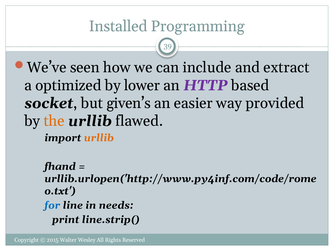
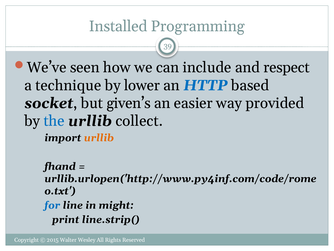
extract: extract -> respect
optimized: optimized -> technique
HTTP colour: purple -> blue
the colour: orange -> blue
flawed: flawed -> collect
needs: needs -> might
